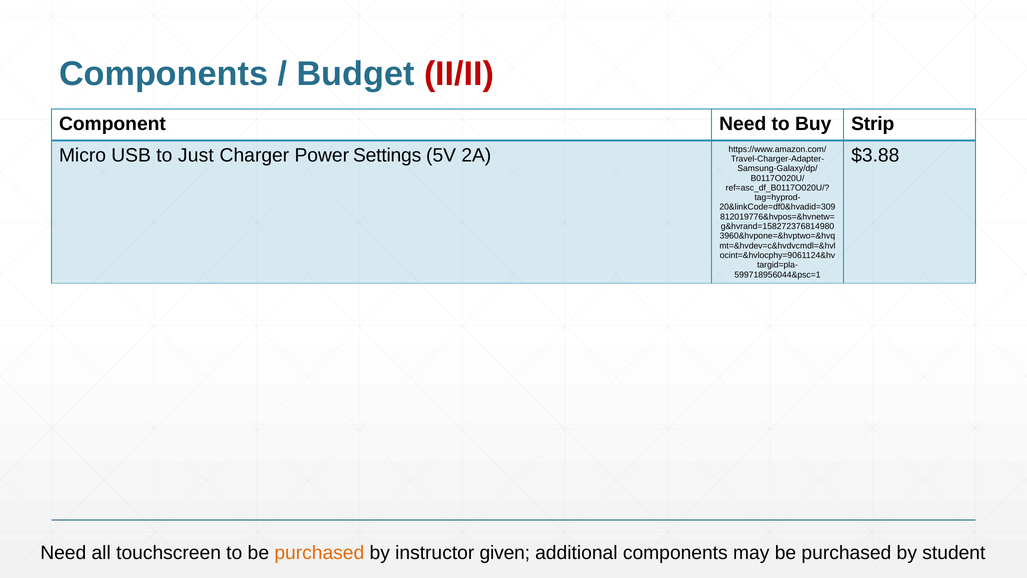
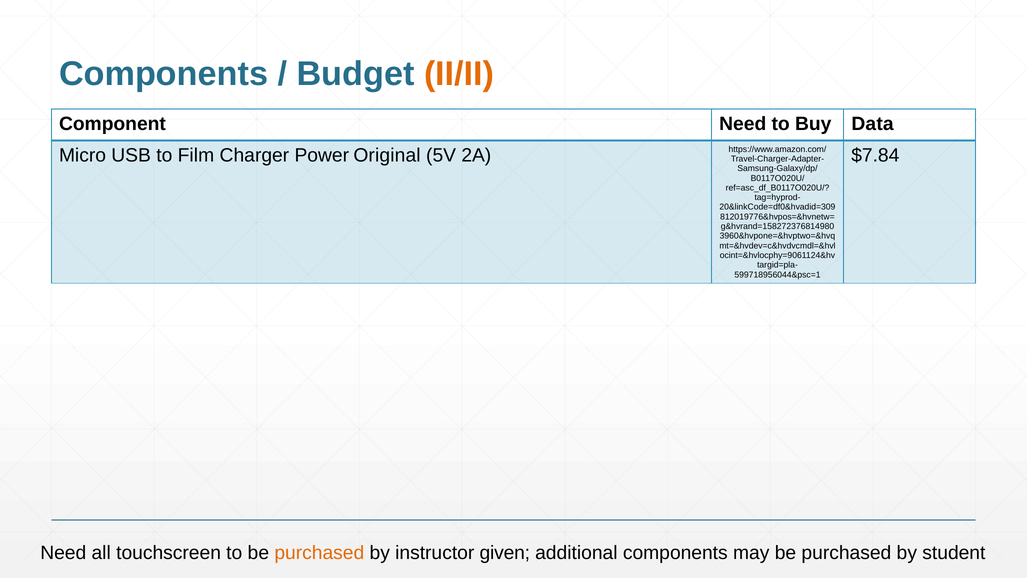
II/II colour: red -> orange
Strip: Strip -> Data
Just: Just -> Film
Settings: Settings -> Original
$3.88: $3.88 -> $7.84
